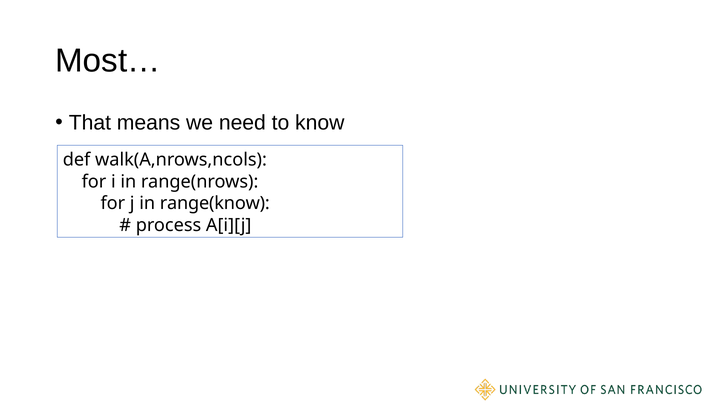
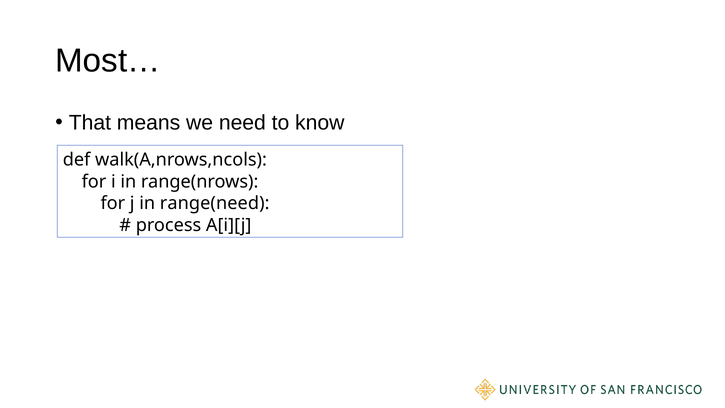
range(know: range(know -> range(need
